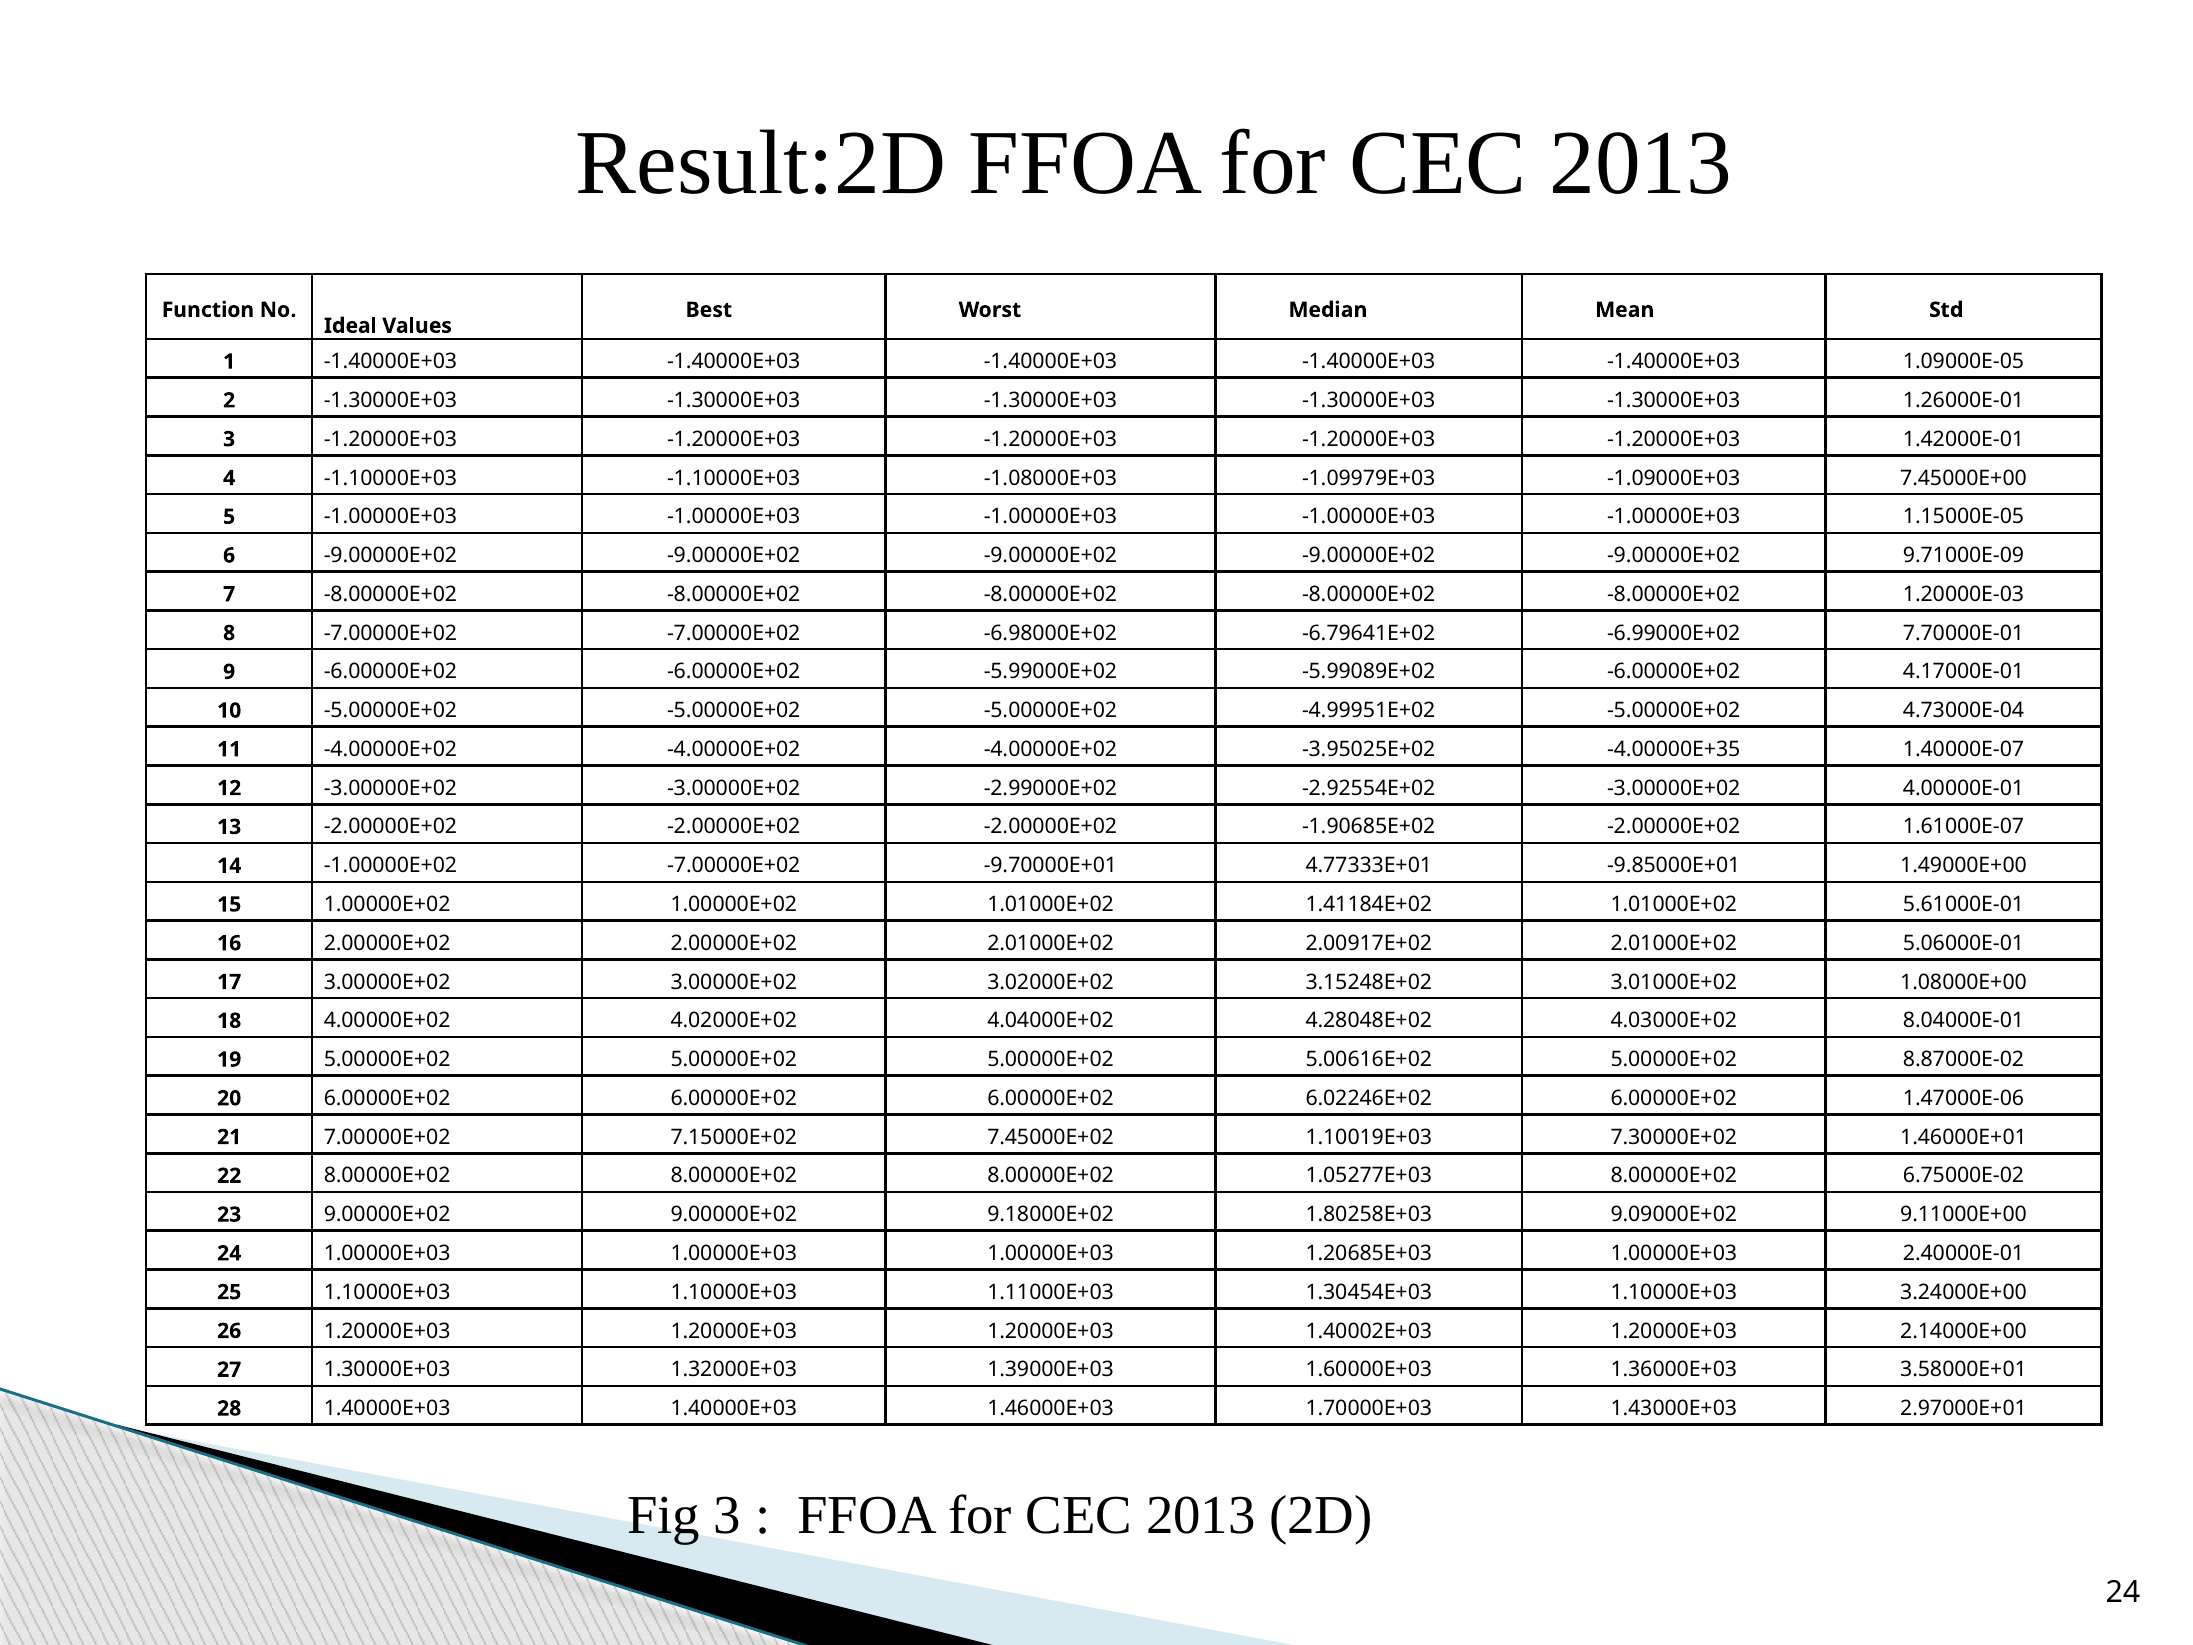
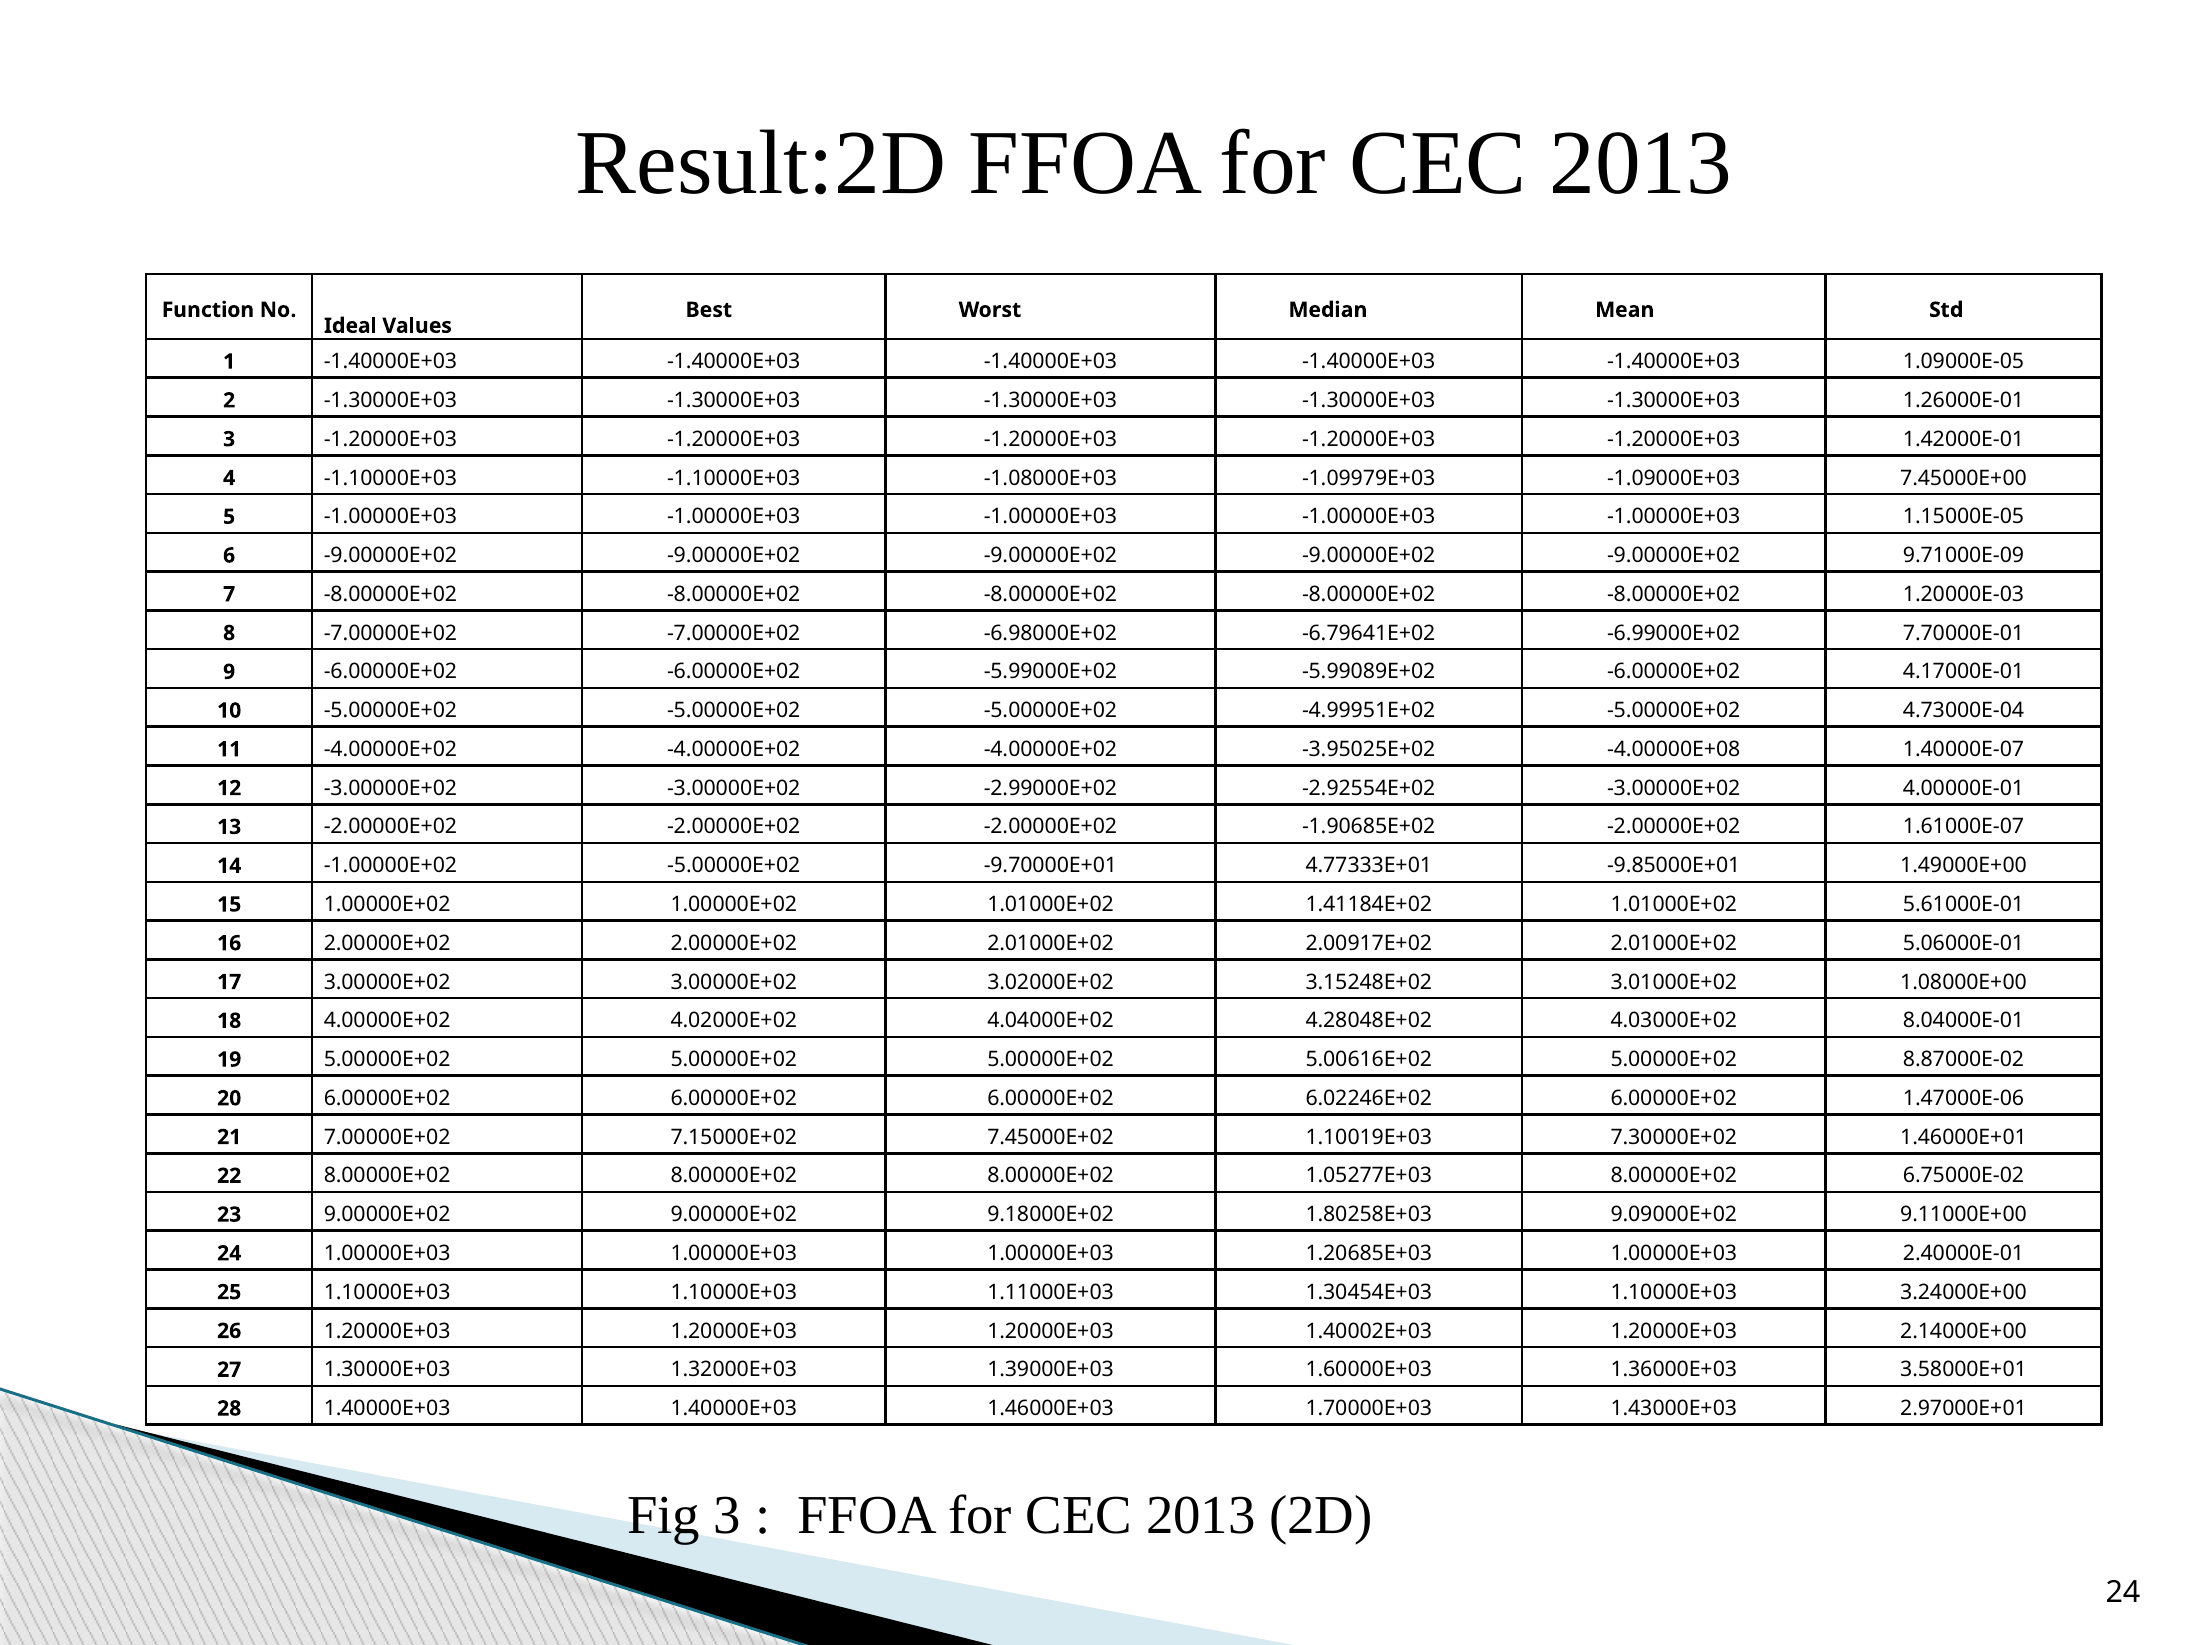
-4.00000E+35: -4.00000E+35 -> -4.00000E+08
-1.00000E+02 -7.00000E+02: -7.00000E+02 -> -5.00000E+02
